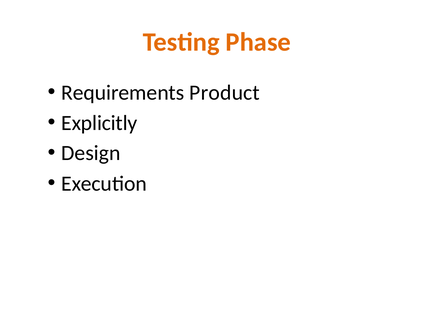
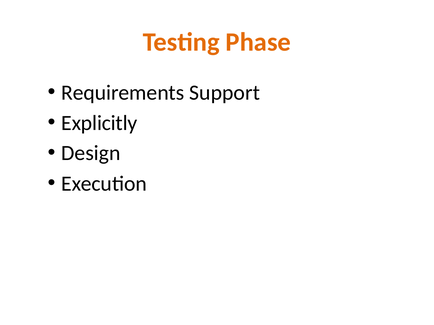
Product: Product -> Support
